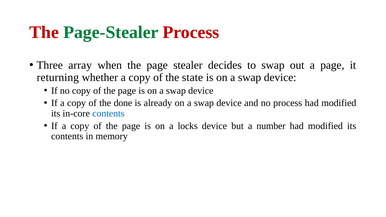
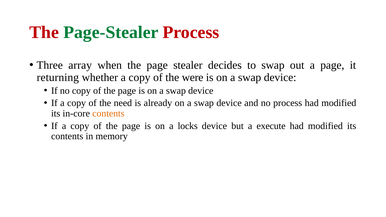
state: state -> were
done: done -> need
contents at (108, 114) colour: blue -> orange
number: number -> execute
